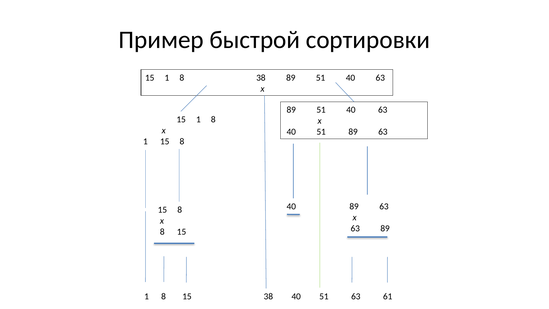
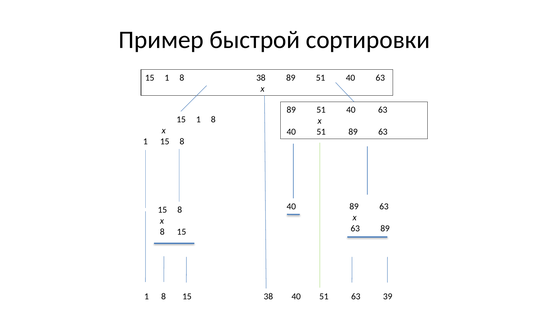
61: 61 -> 39
